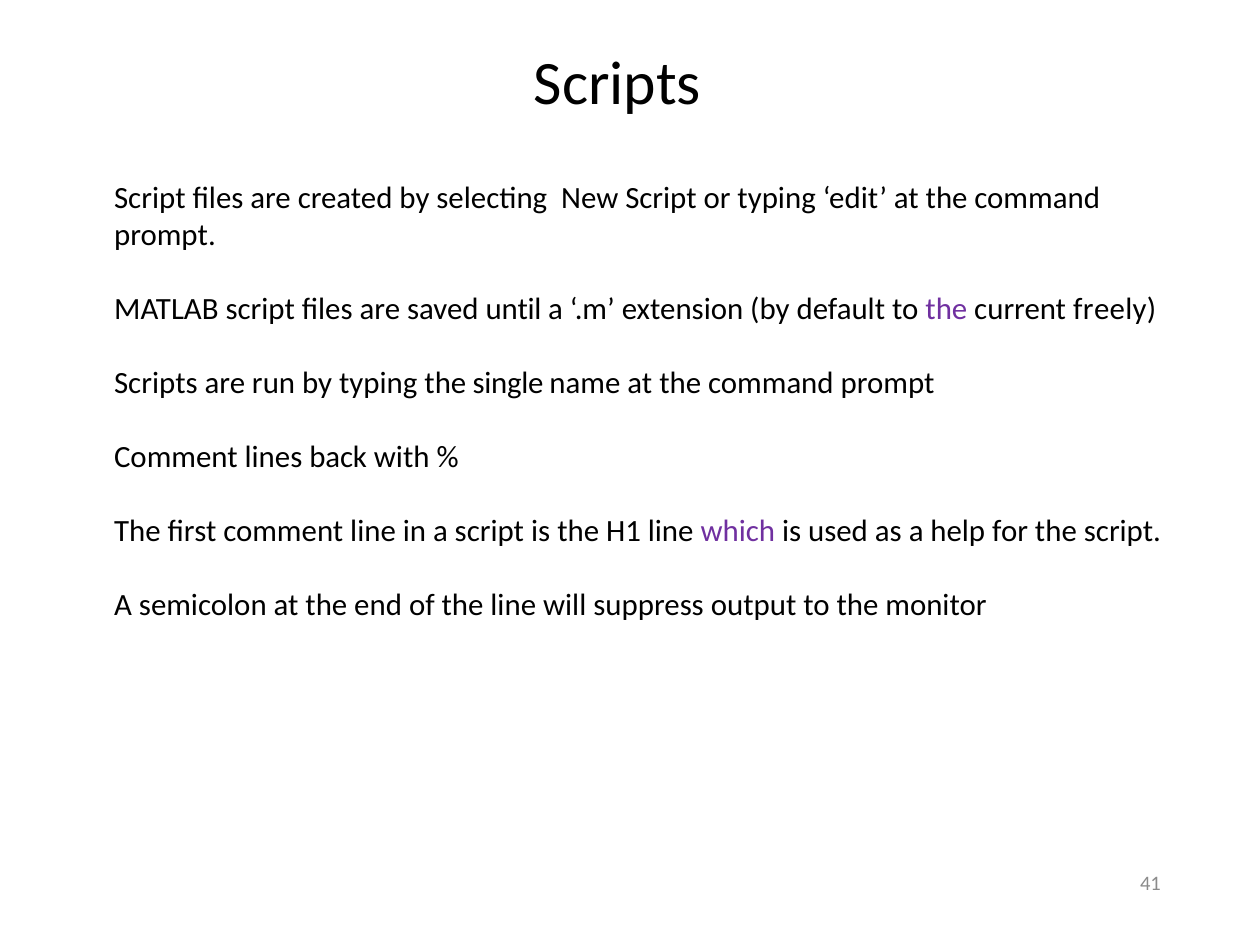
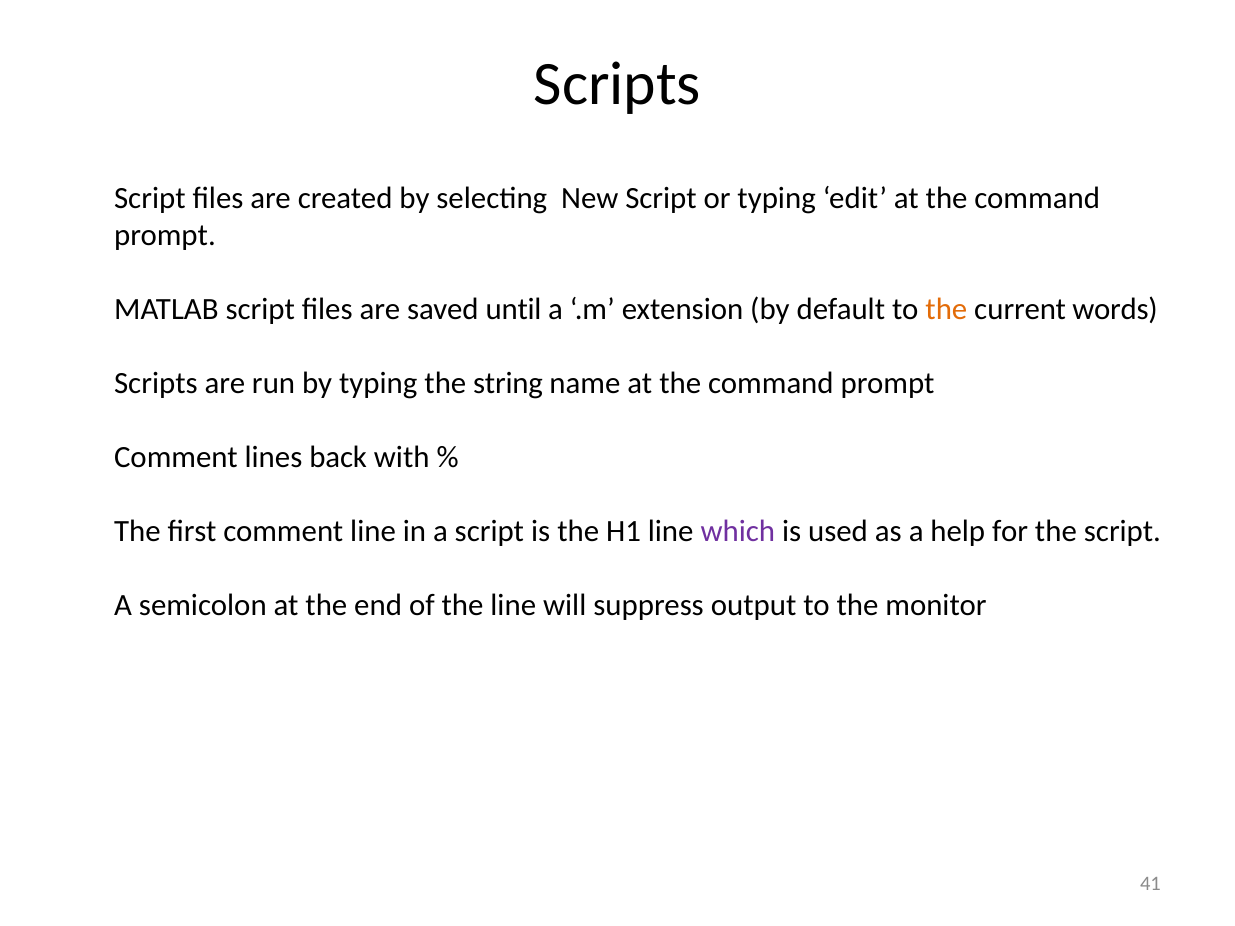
the at (946, 309) colour: purple -> orange
freely: freely -> words
single: single -> string
